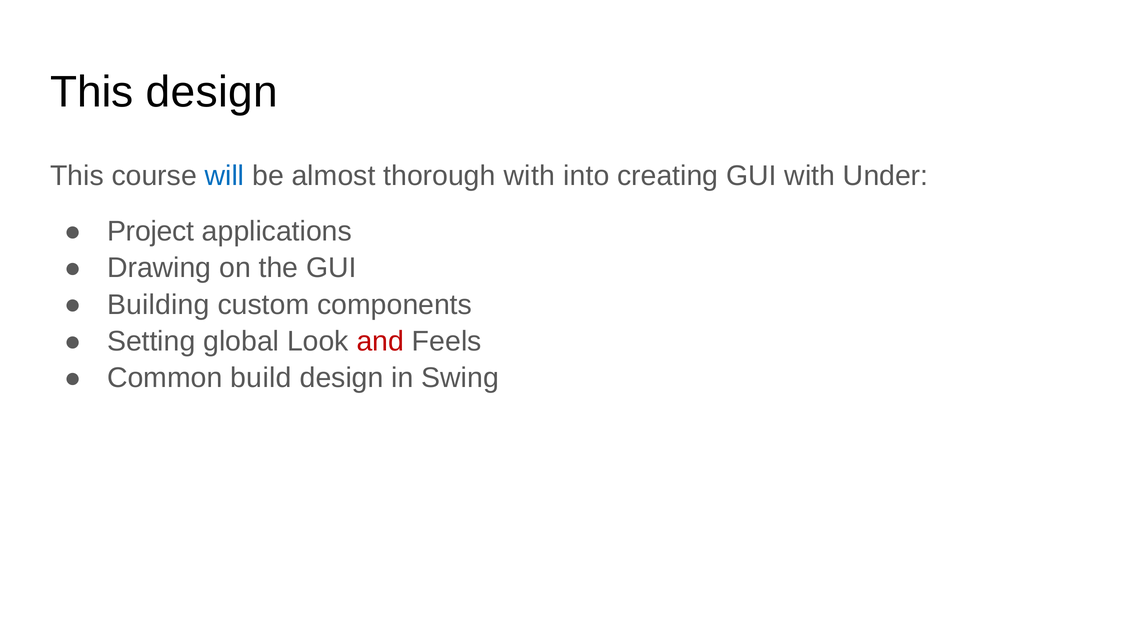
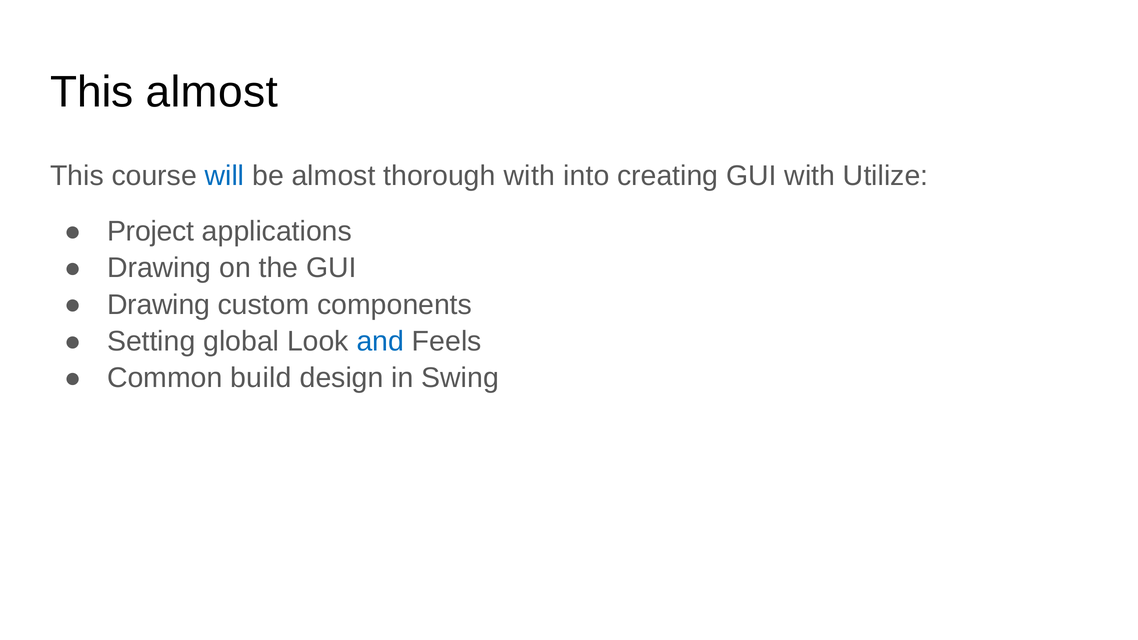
This design: design -> almost
Under: Under -> Utilize
Building at (158, 305): Building -> Drawing
and colour: red -> blue
